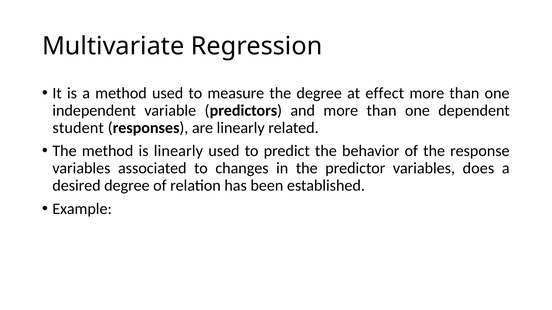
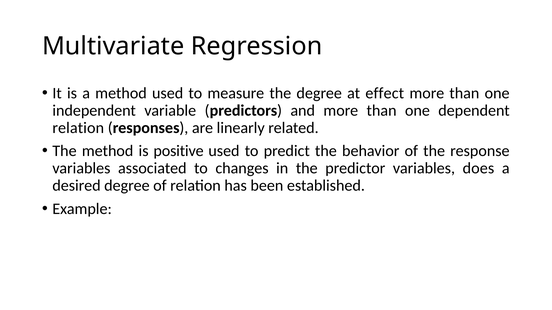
student at (78, 128): student -> relation
is linearly: linearly -> positive
